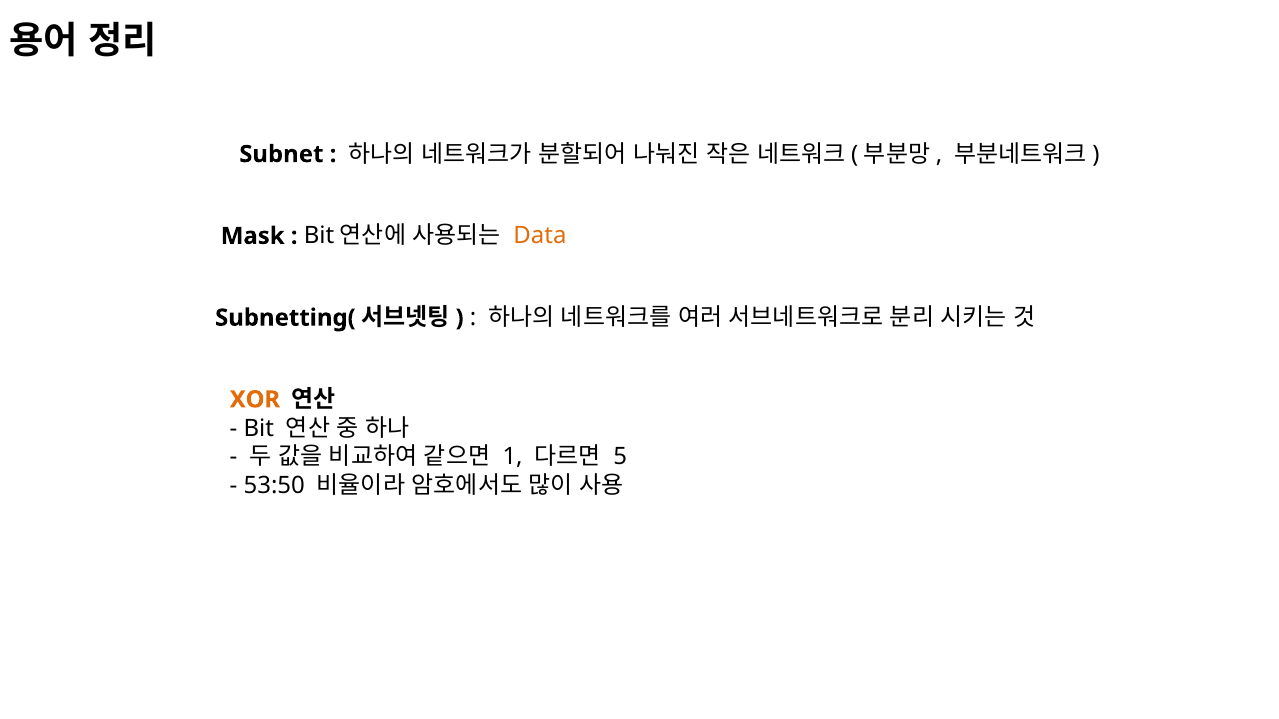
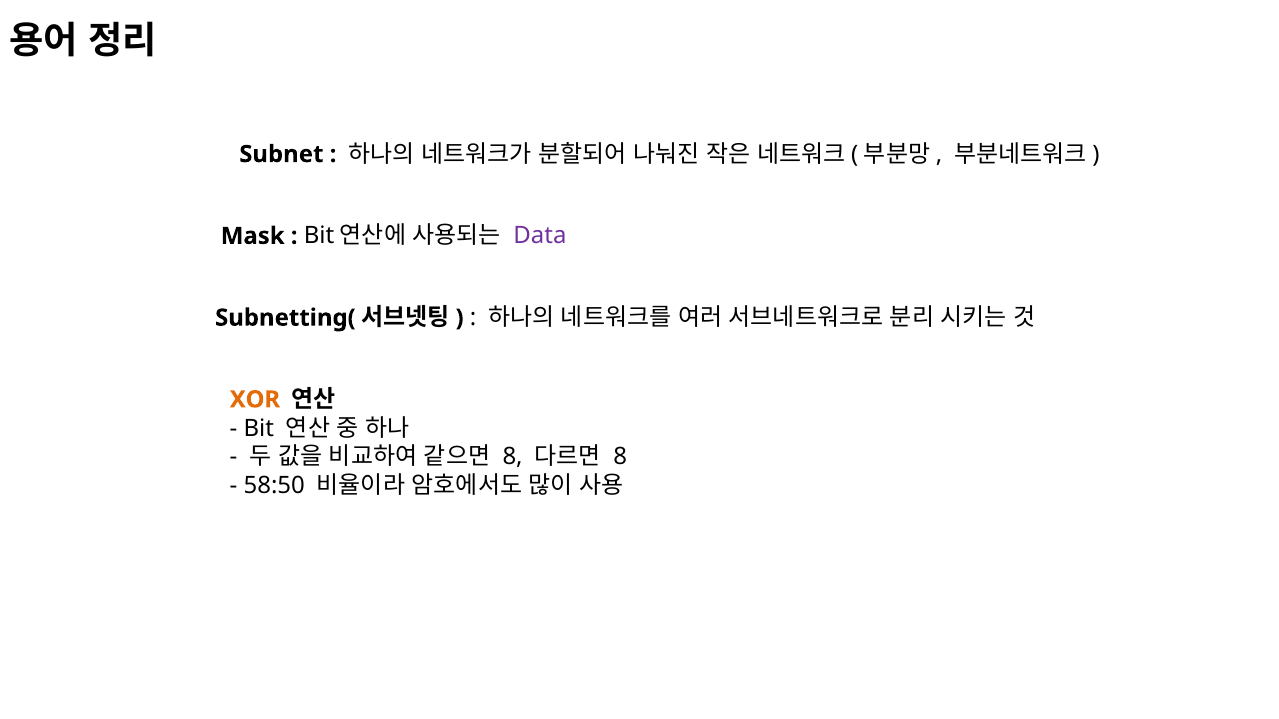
Data colour: orange -> purple
1 at (513, 457): 1 -> 8
5 at (620, 457): 5 -> 8
53:50: 53:50 -> 58:50
